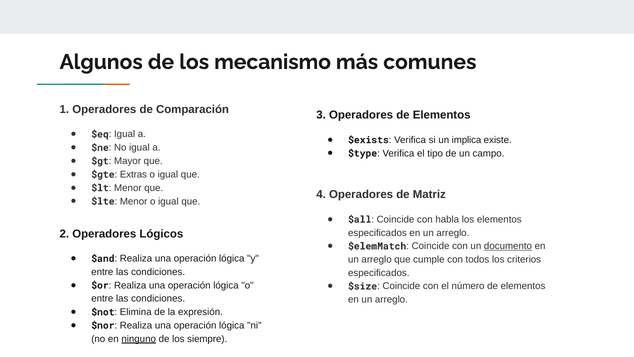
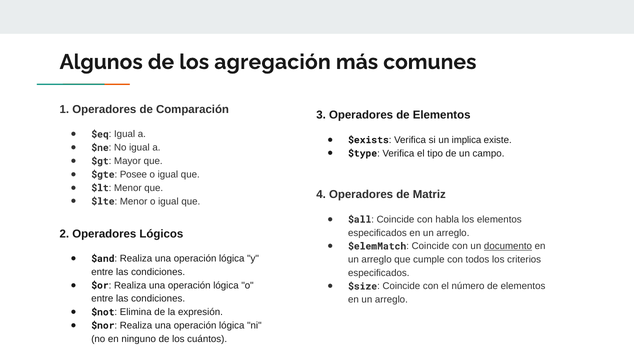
mecanismo: mecanismo -> agregación
Extras: Extras -> Posee
ninguno underline: present -> none
siempre: siempre -> cuántos
